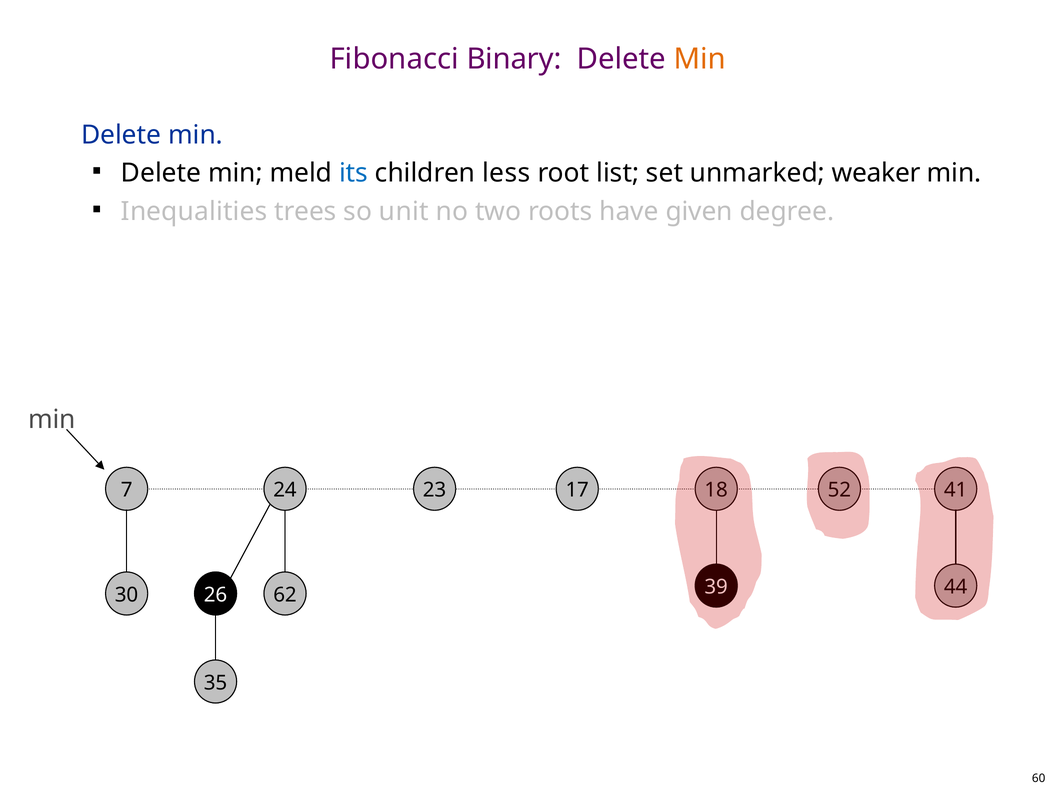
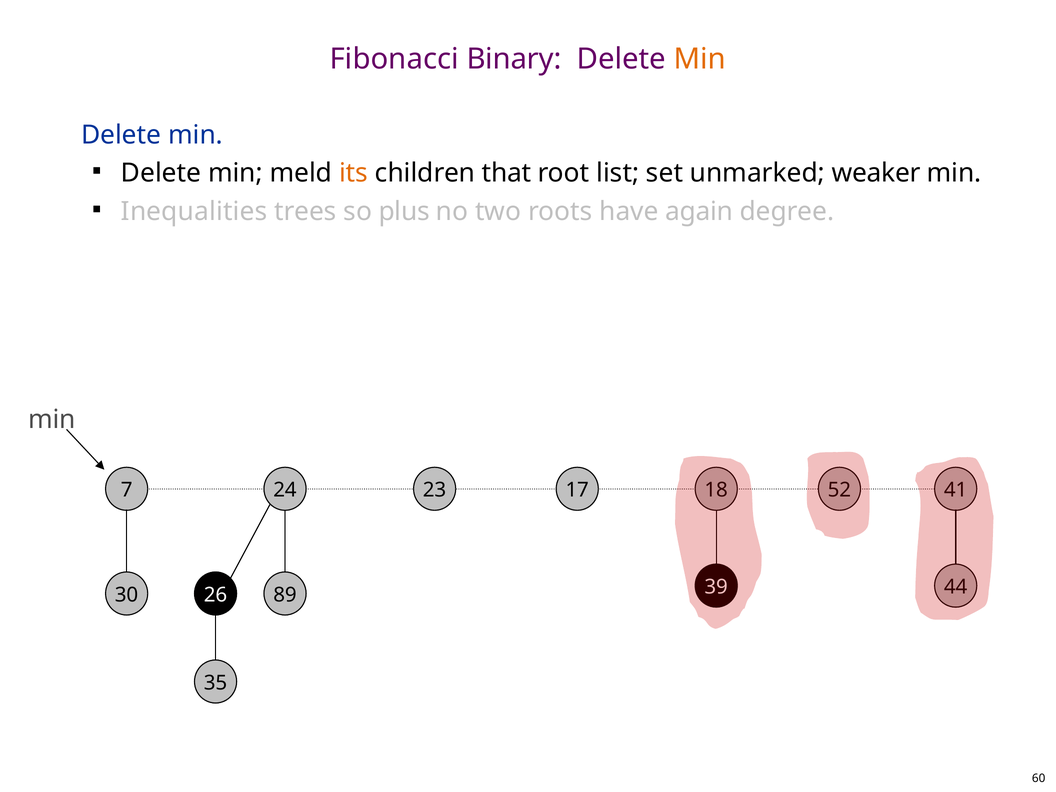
its colour: blue -> orange
less: less -> that
unit: unit -> plus
given: given -> again
62: 62 -> 89
